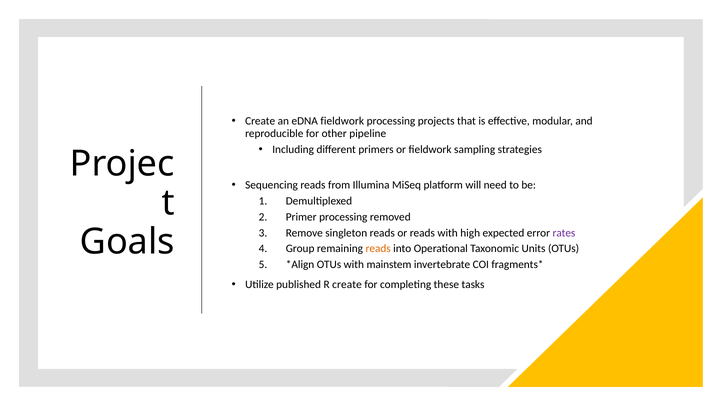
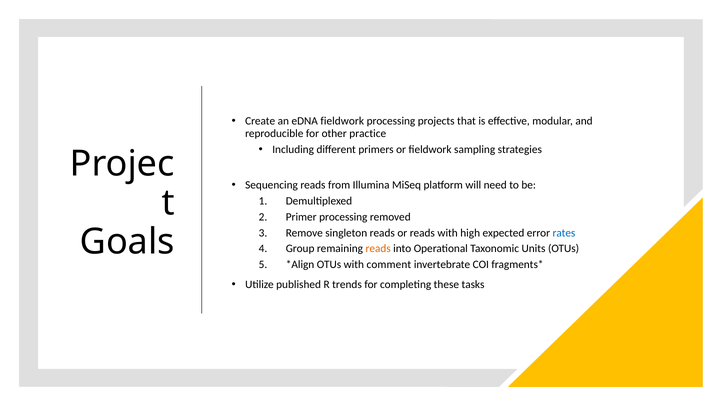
pipeline: pipeline -> practice
rates colour: purple -> blue
mainstem: mainstem -> comment
R create: create -> trends
